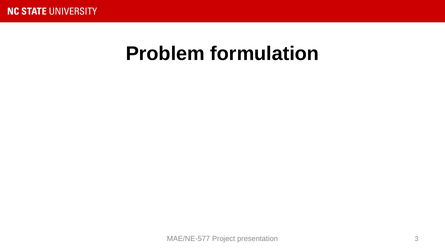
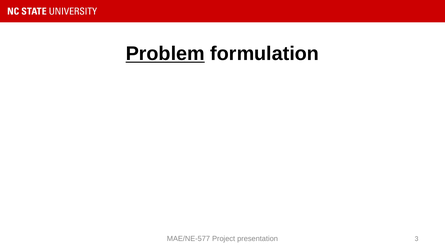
Problem underline: none -> present
